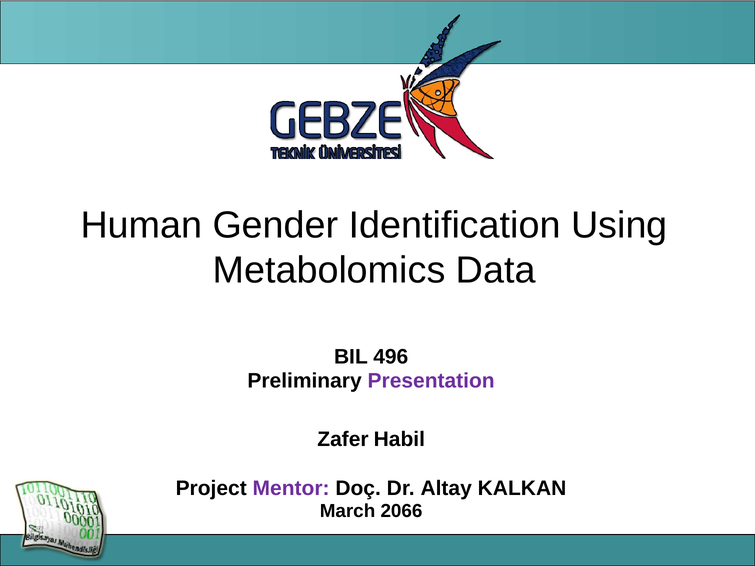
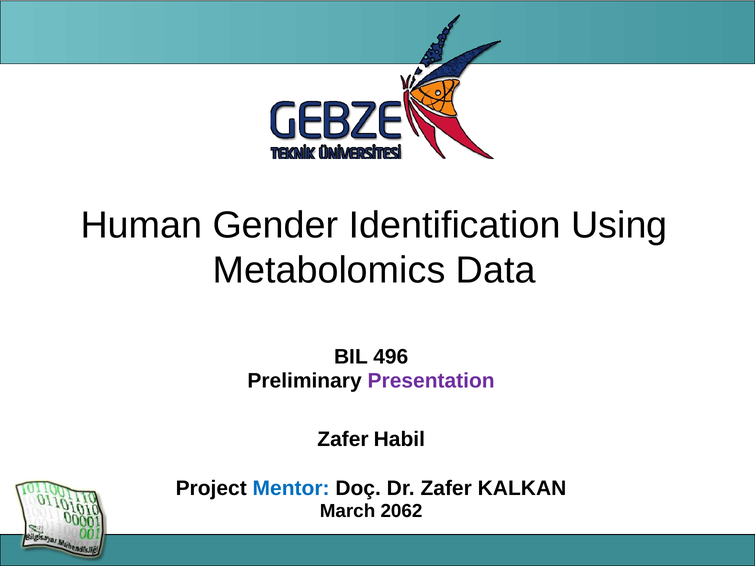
Mentor colour: purple -> blue
Dr Altay: Altay -> Zafer
2066: 2066 -> 2062
